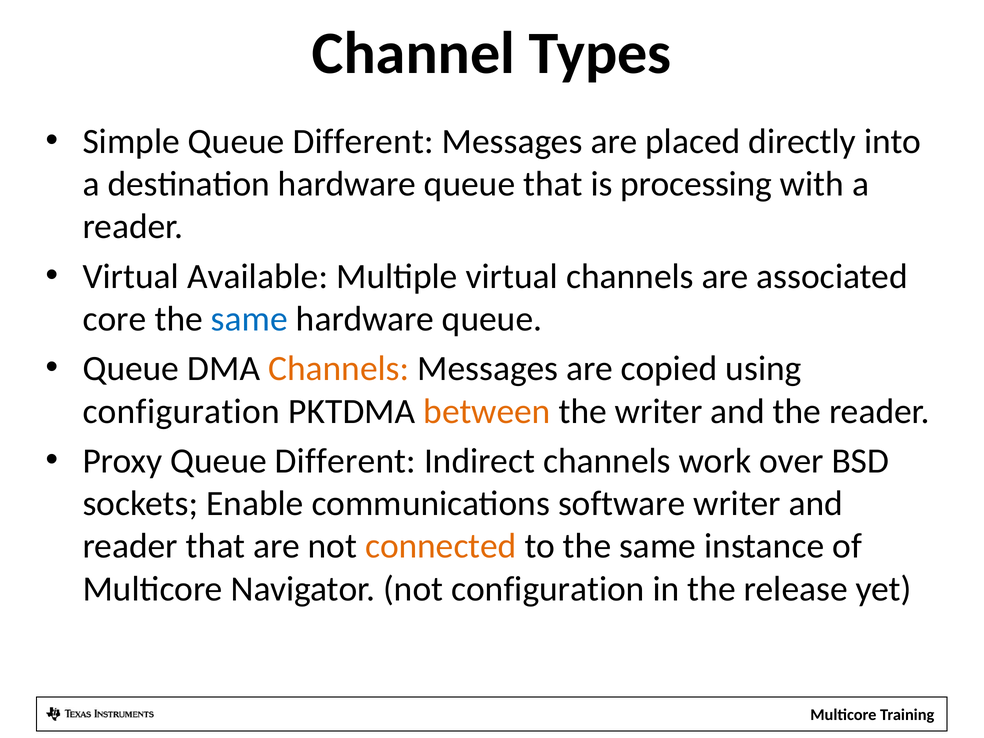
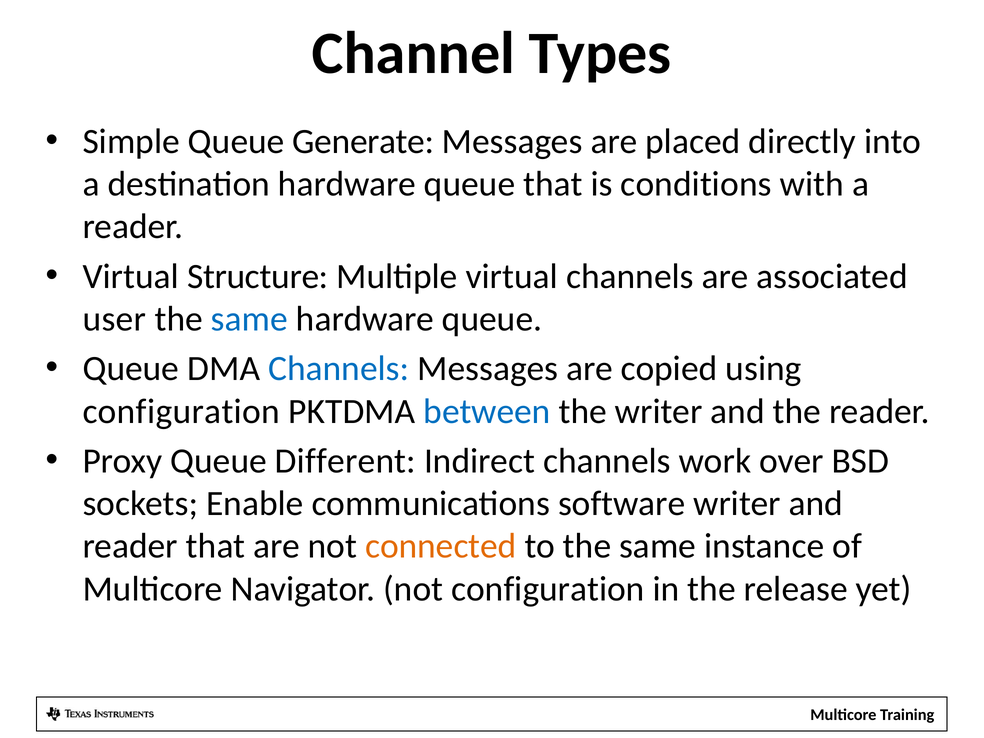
Simple Queue Different: Different -> Generate
processing: processing -> conditions
Available: Available -> Structure
core: core -> user
Channels at (339, 369) colour: orange -> blue
between colour: orange -> blue
